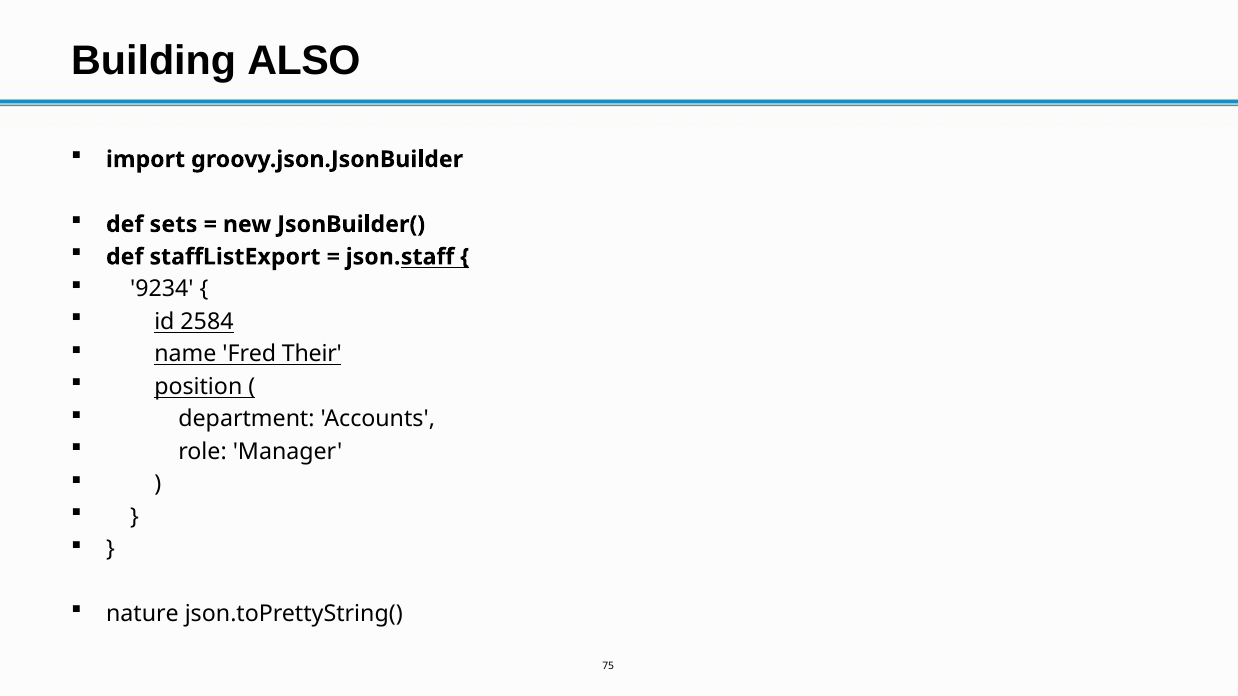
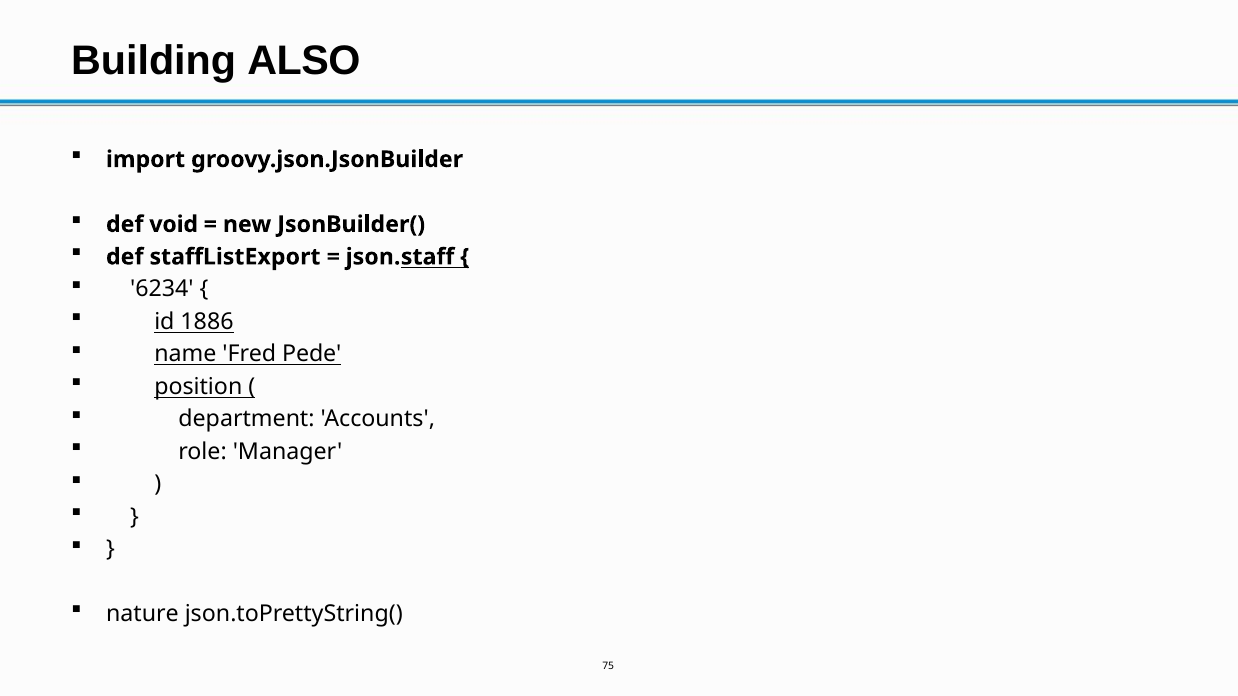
sets: sets -> void
9234: 9234 -> 6234
2584: 2584 -> 1886
Their: Their -> Pede
